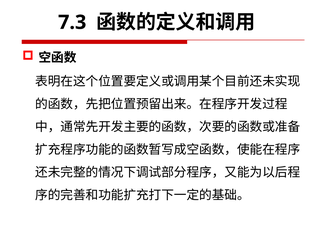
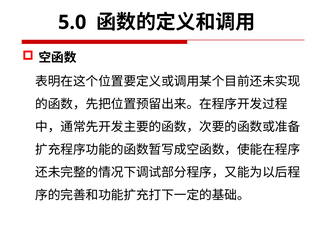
7.3: 7.3 -> 5.0
